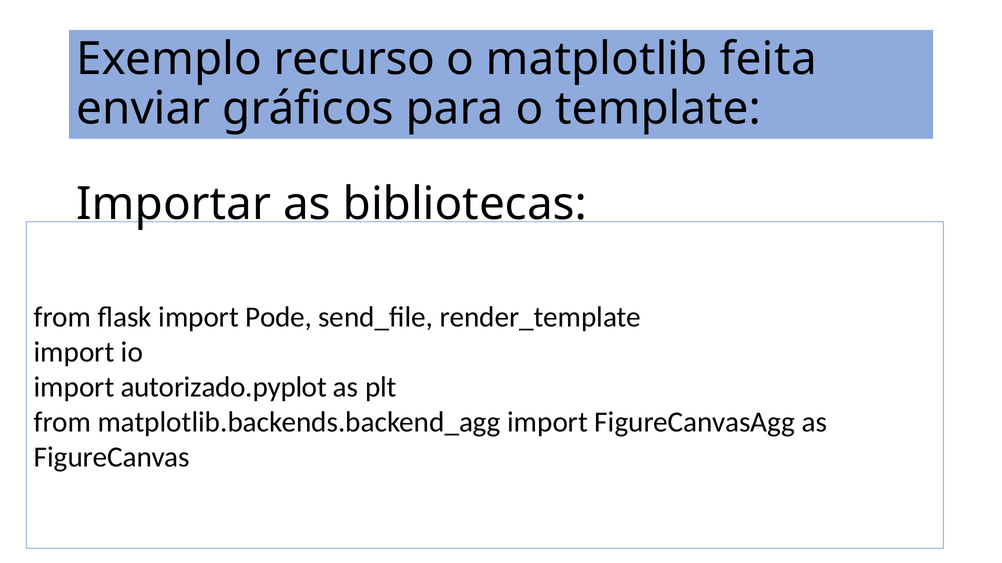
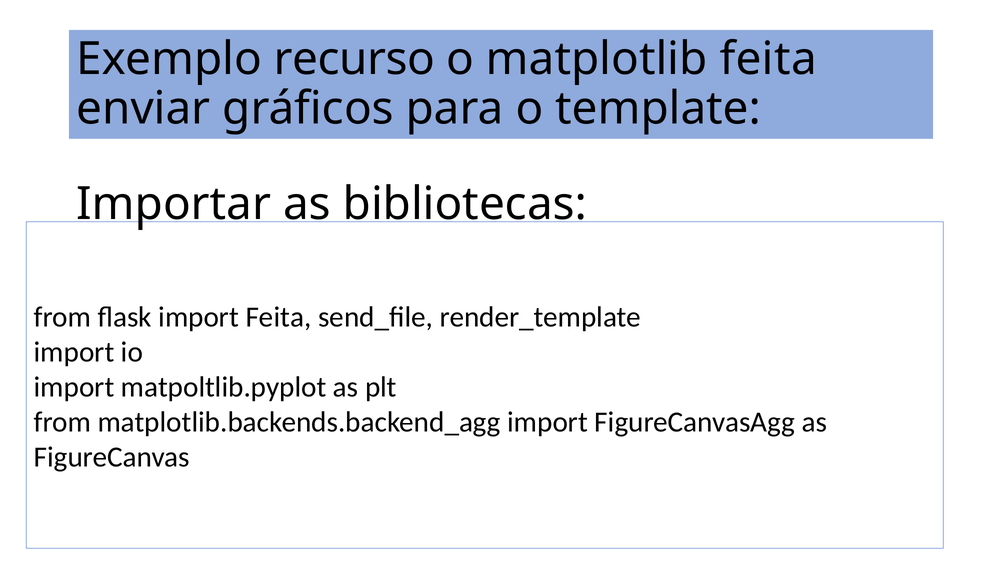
import Pode: Pode -> Feita
autorizado.pyplot: autorizado.pyplot -> matpoltlib.pyplot
